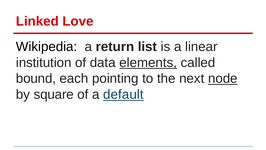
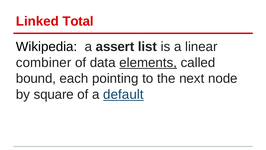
Love: Love -> Total
return: return -> assert
institution: institution -> combiner
node underline: present -> none
